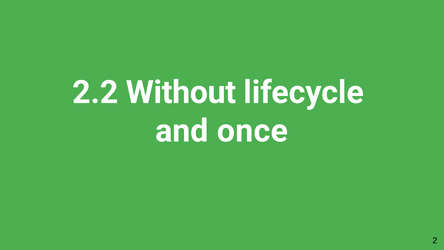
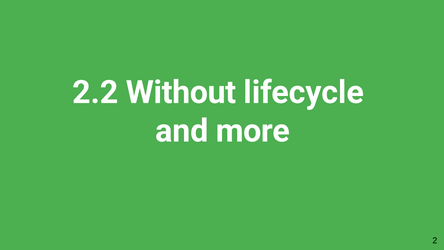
once: once -> more
